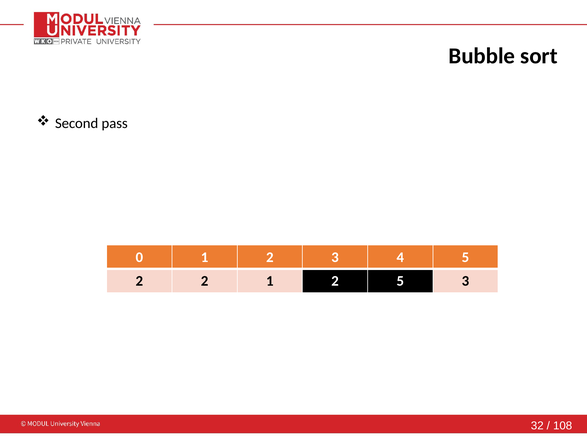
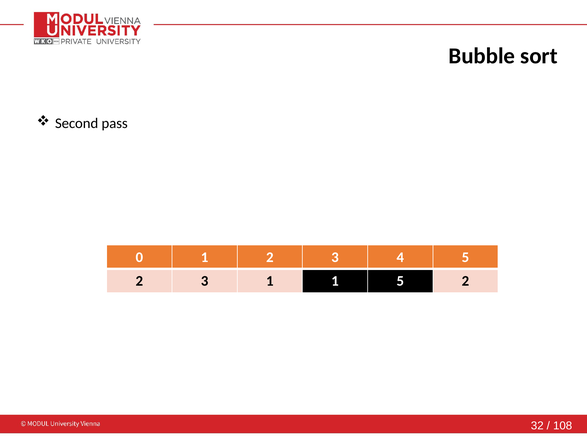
2 at (205, 281): 2 -> 3
2 at (335, 281): 2 -> 1
3 at (465, 281): 3 -> 2
